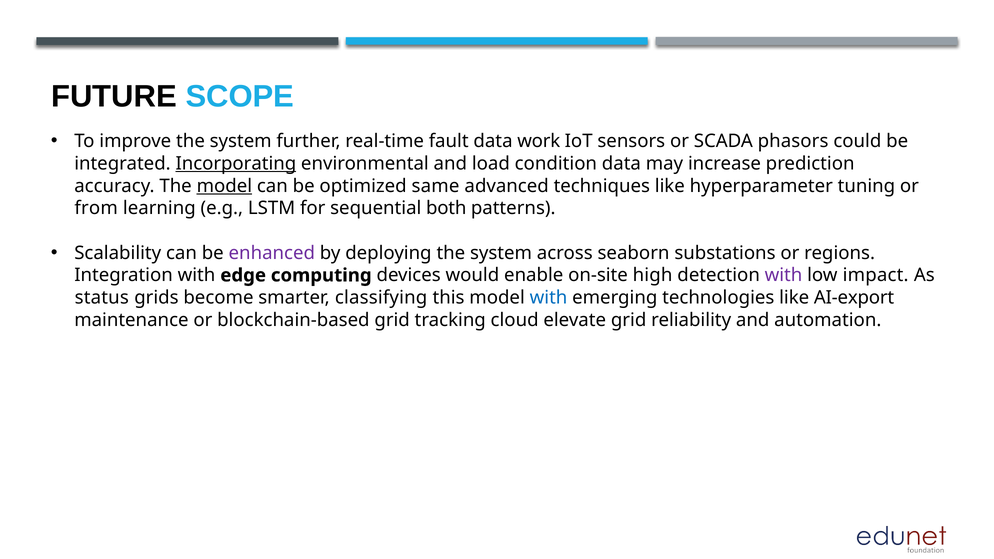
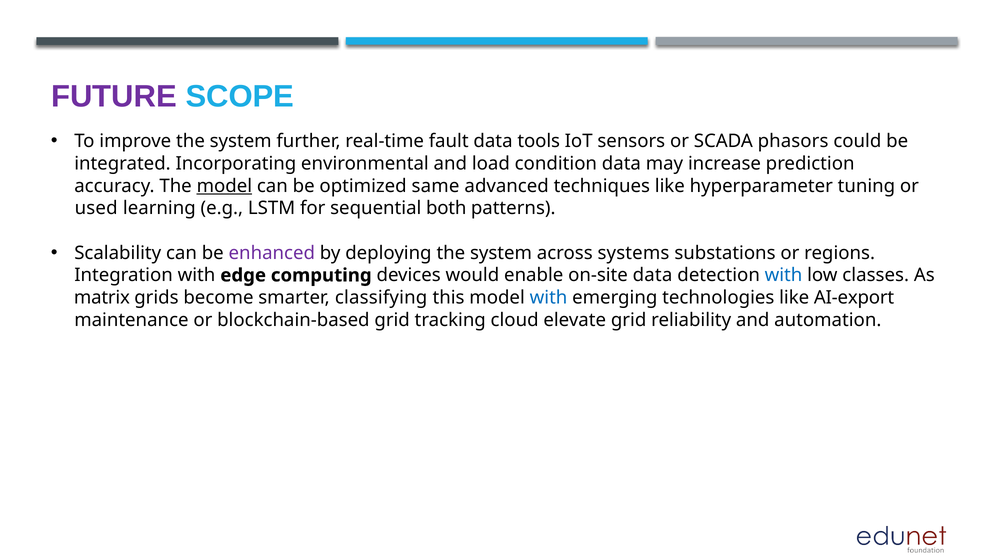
FUTURE colour: black -> purple
work: work -> tools
Incorporating underline: present -> none
from: from -> used
seaborn: seaborn -> systems
on-site high: high -> data
with at (784, 275) colour: purple -> blue
impact: impact -> classes
status: status -> matrix
